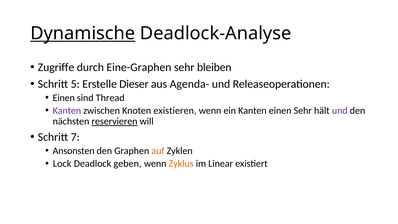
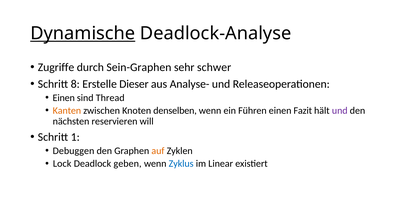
Eine-Graphen: Eine-Graphen -> Sein-Graphen
bleiben: bleiben -> schwer
5: 5 -> 8
Agenda-: Agenda- -> Analyse-
Kanten at (67, 111) colour: purple -> orange
existieren: existieren -> denselben
ein Kanten: Kanten -> Führen
einen Sehr: Sehr -> Fazit
reservieren underline: present -> none
7: 7 -> 1
Ansonsten: Ansonsten -> Debuggen
Zyklus colour: orange -> blue
